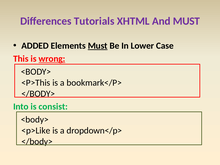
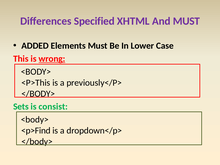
Tutorials: Tutorials -> Specified
Must at (98, 46) underline: present -> none
bookmark</P>: bookmark</P> -> previously</P>
Into: Into -> Sets
<p>Like: <p>Like -> <p>Find
